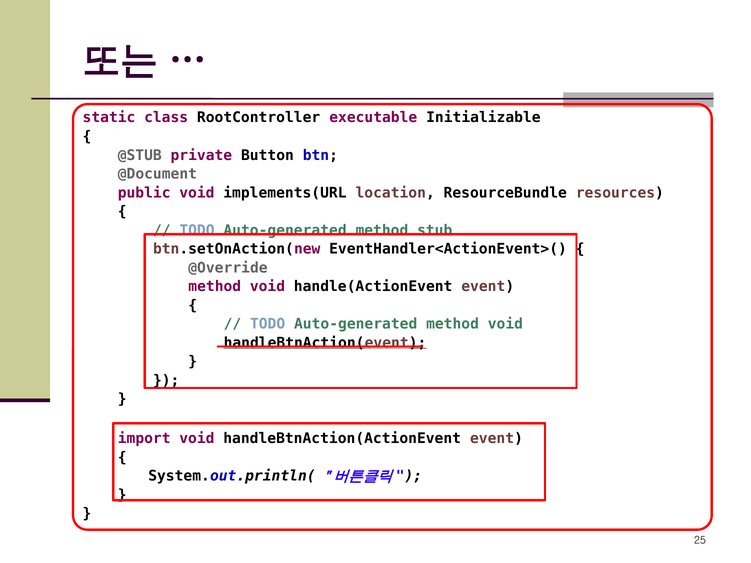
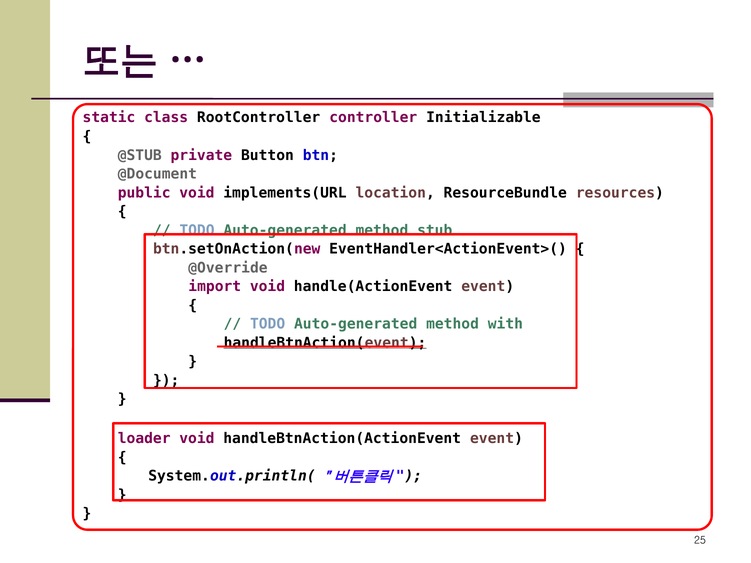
executable: executable -> controller
method at (215, 287): method -> import
Auto-generated method void: void -> with
import: import -> loader
